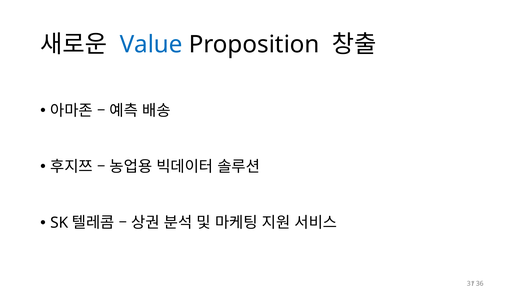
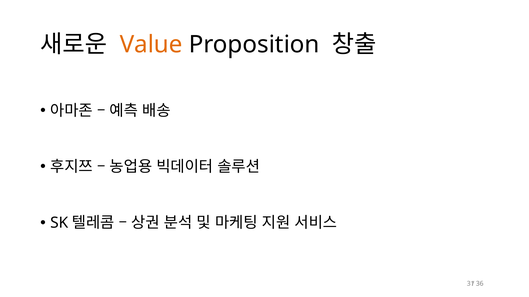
Value colour: blue -> orange
